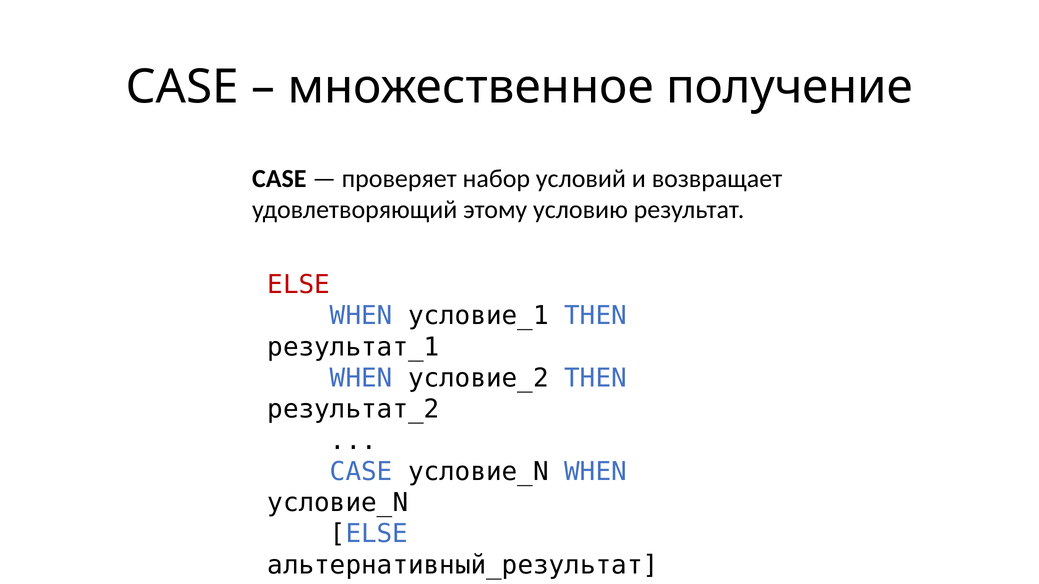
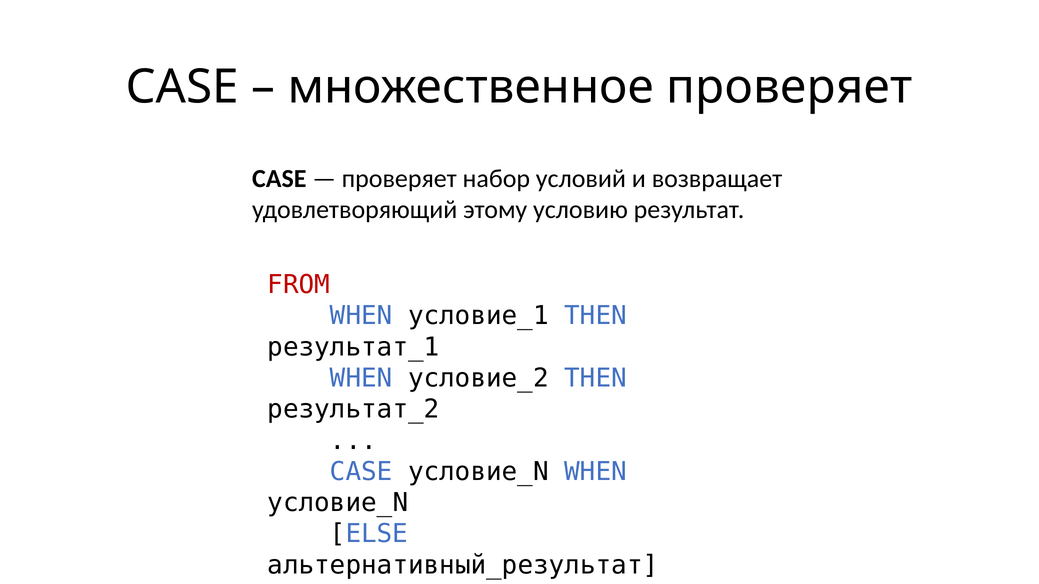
множественное получение: получение -> проверяет
ELSE at (299, 285): ELSE -> FROM
